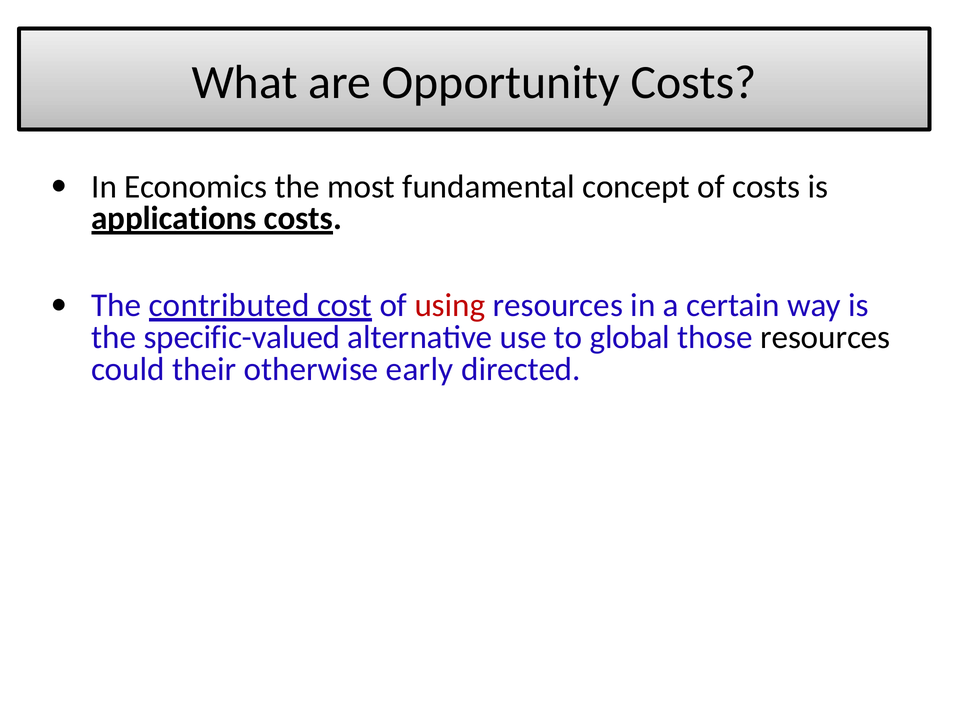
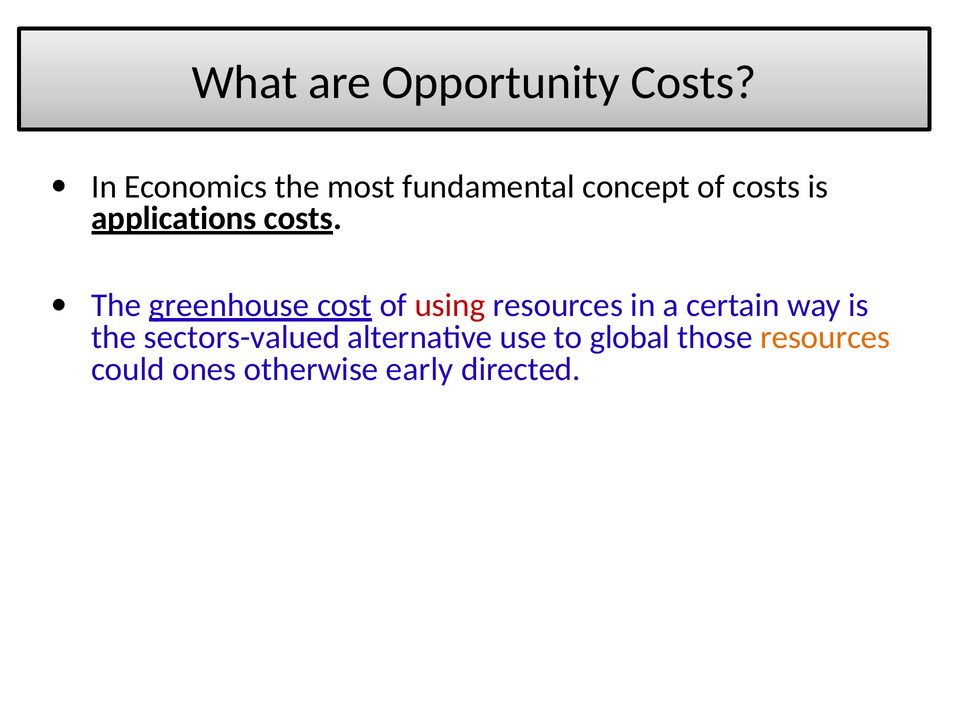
contributed: contributed -> greenhouse
specific-valued: specific-valued -> sectors-valued
resources at (825, 337) colour: black -> orange
their: their -> ones
